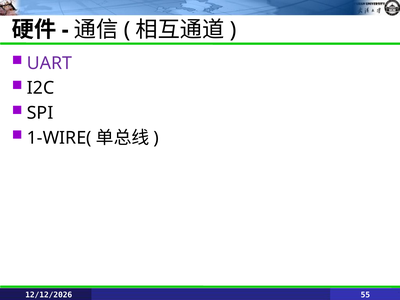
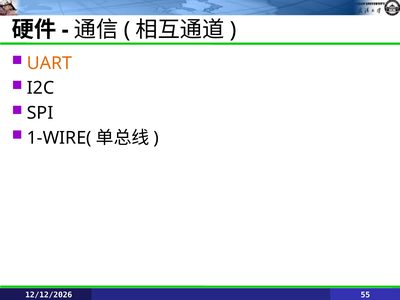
UART colour: purple -> orange
